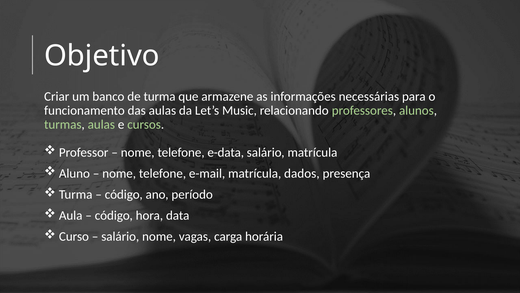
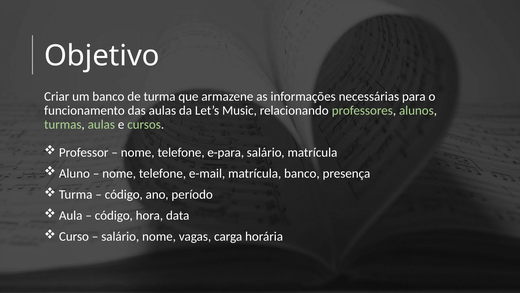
e-data: e-data -> e-para
matrícula dados: dados -> banco
